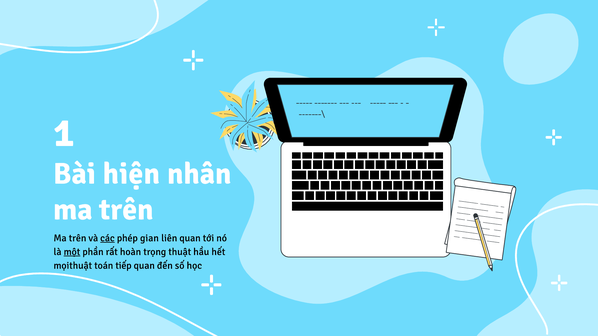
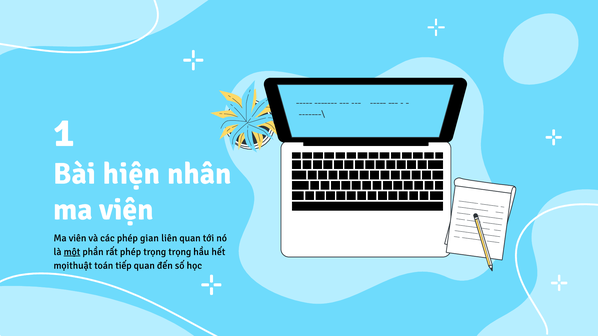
trên at (126, 210): trên -> viện
trên at (78, 238): trên -> viên
các underline: present -> none
rất hoàn: hoàn -> phép
trọng thuật: thuật -> trọng
